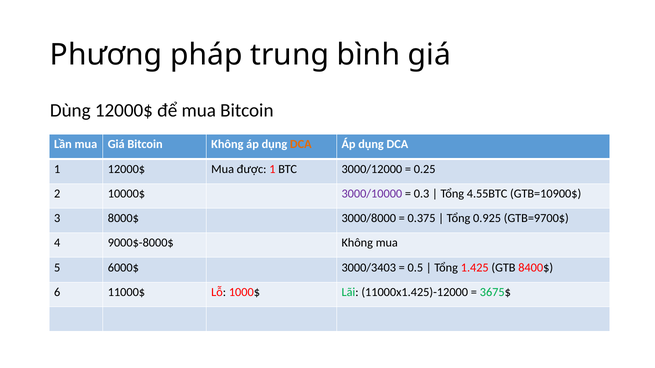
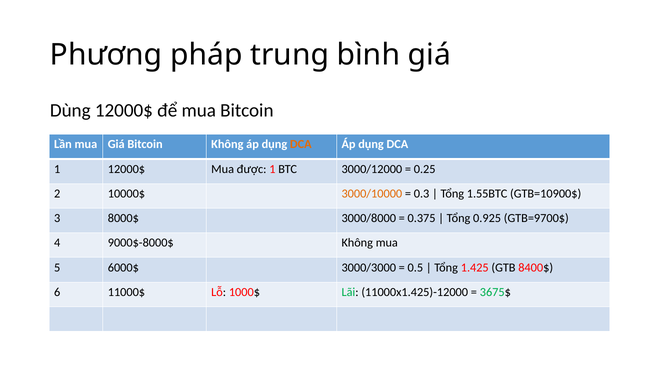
3000/10000 colour: purple -> orange
4.55BTC: 4.55BTC -> 1.55BTC
3000/3403: 3000/3403 -> 3000/3000
